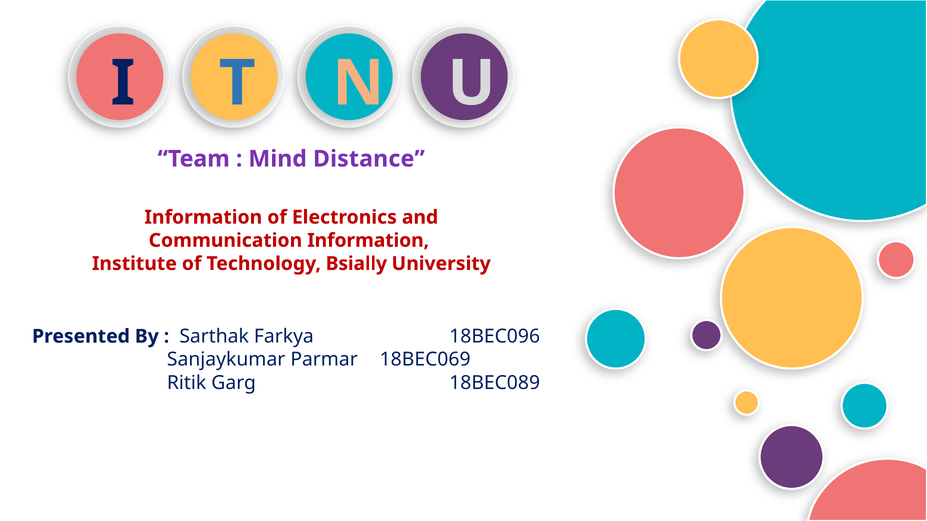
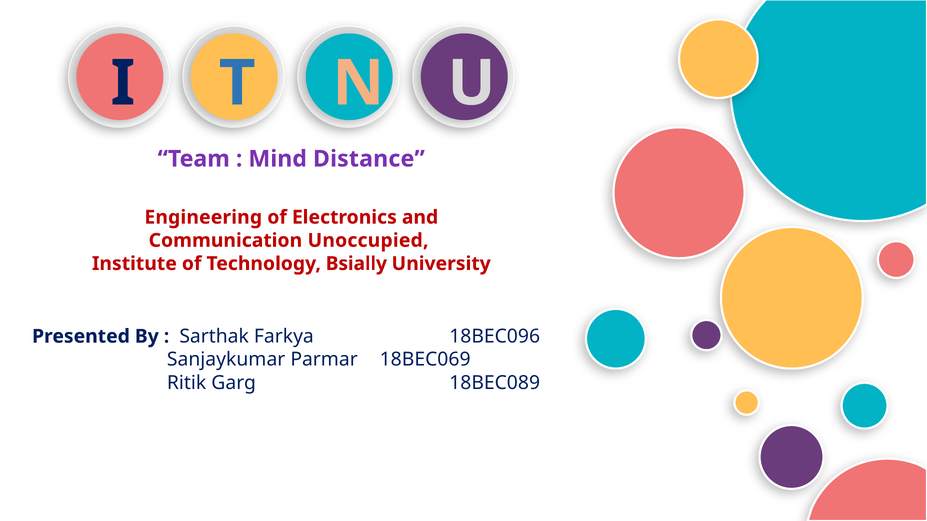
Information at (203, 217): Information -> Engineering
Communication Information: Information -> Unoccupied
